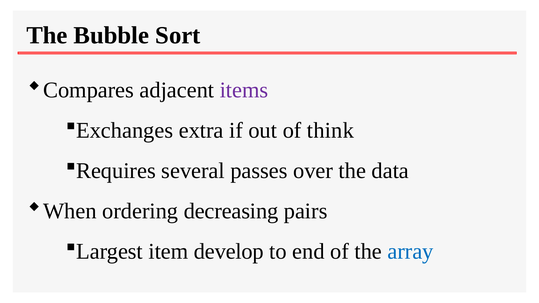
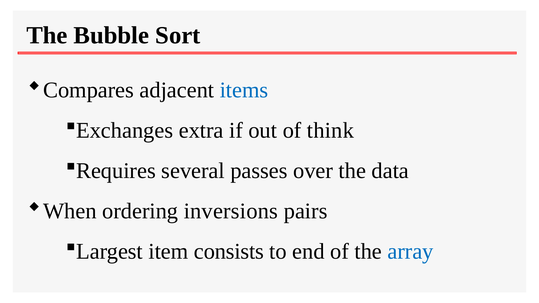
items colour: purple -> blue
decreasing: decreasing -> inversions
develop: develop -> consists
